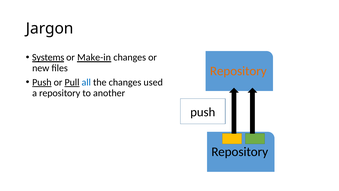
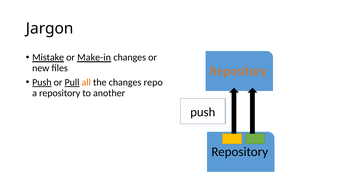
Systems: Systems -> Mistake
all colour: blue -> orange
used: used -> repo
